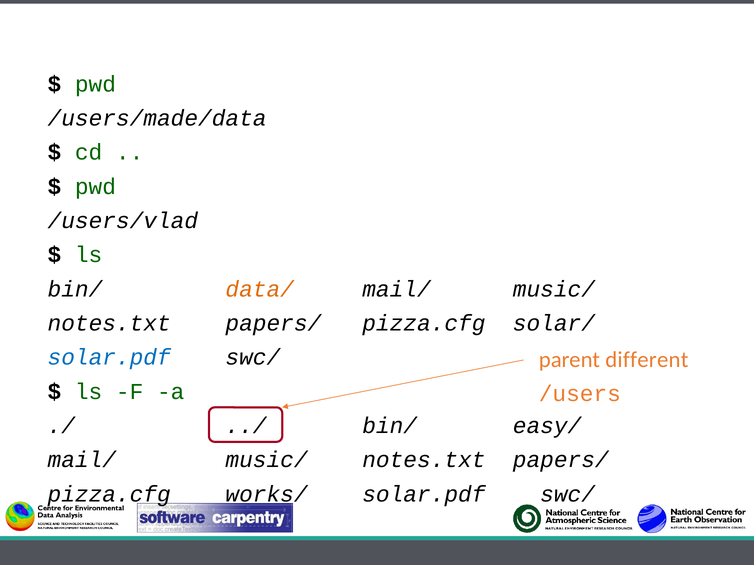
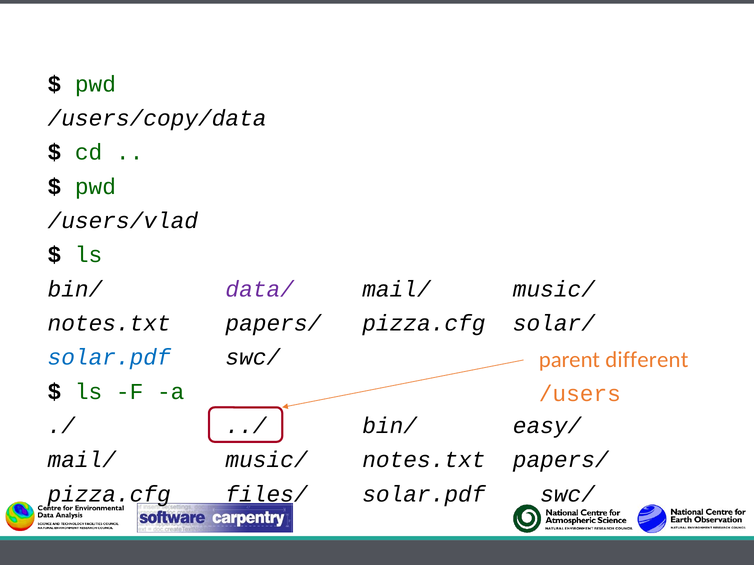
/users/made/data: /users/made/data -> /users/copy/data
data/ colour: orange -> purple
works/: works/ -> files/
